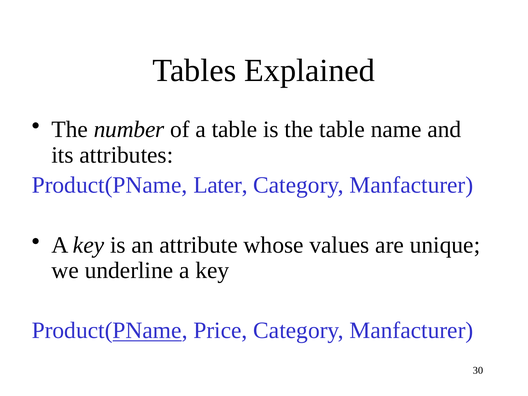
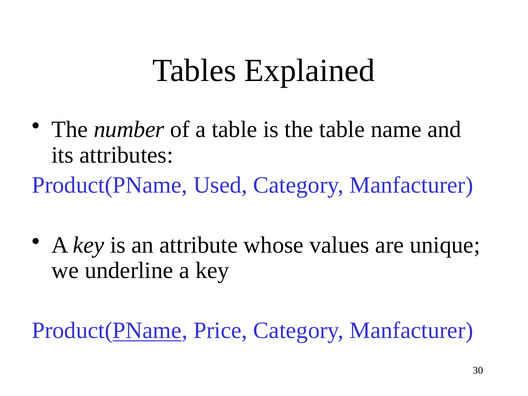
Later: Later -> Used
